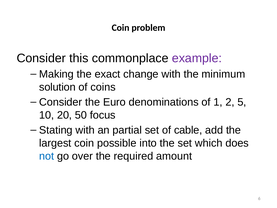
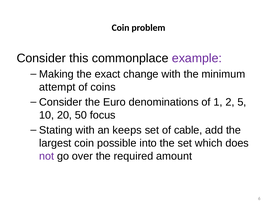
solution: solution -> attempt
partial: partial -> keeps
not colour: blue -> purple
